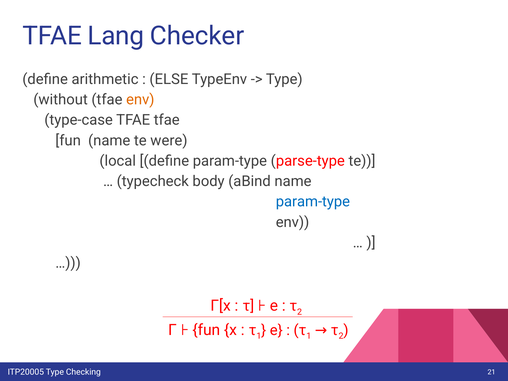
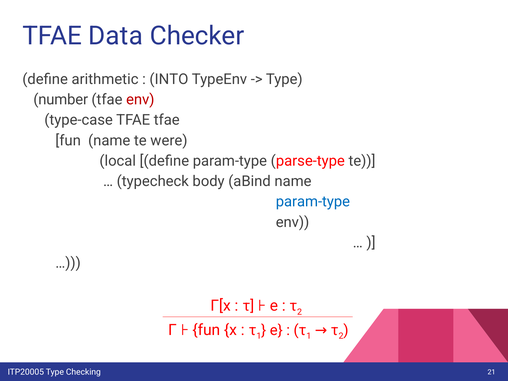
Lang: Lang -> Data
ELSE: ELSE -> INTO
without: without -> number
env at (140, 100) colour: orange -> red
